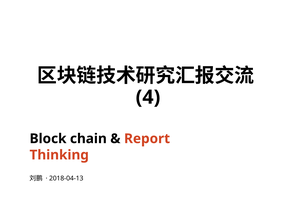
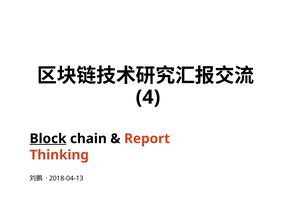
Block underline: none -> present
